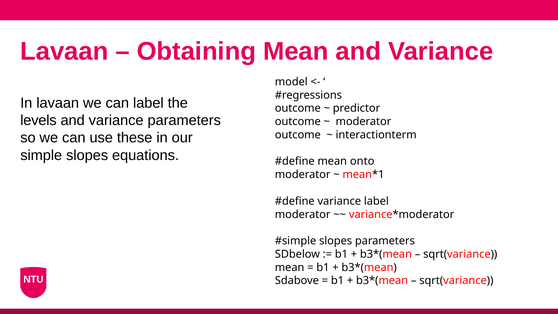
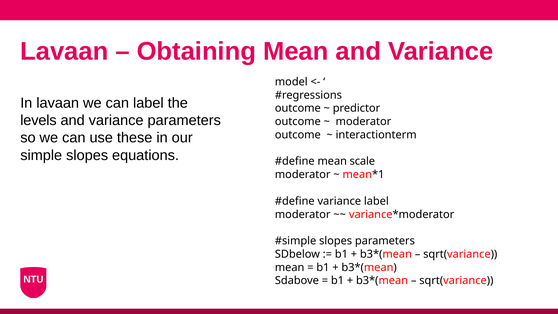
onto: onto -> scale
